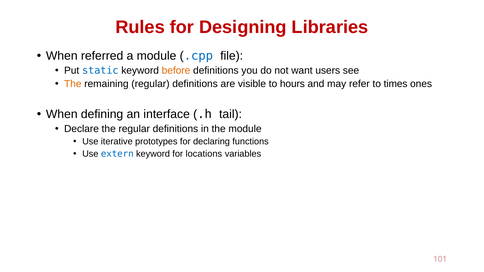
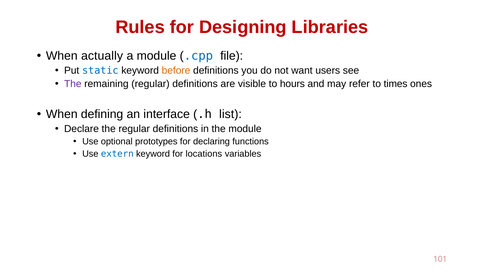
referred: referred -> actually
The at (73, 84) colour: orange -> purple
tail: tail -> list
iterative: iterative -> optional
